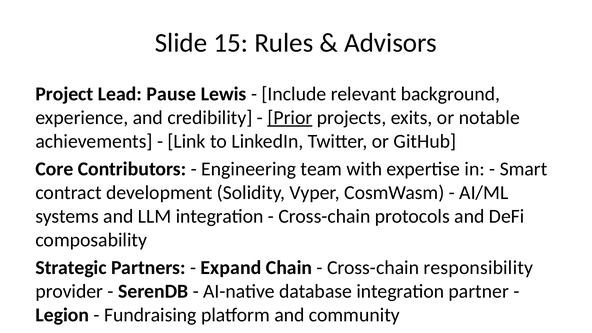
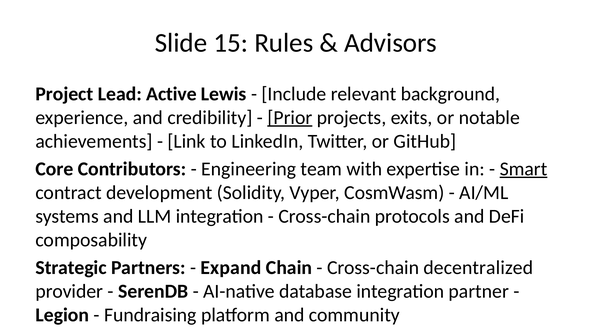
Pause: Pause -> Active
Smart underline: none -> present
responsibility: responsibility -> decentralized
